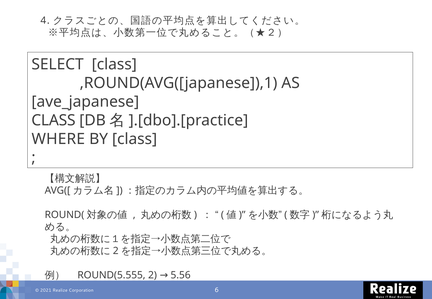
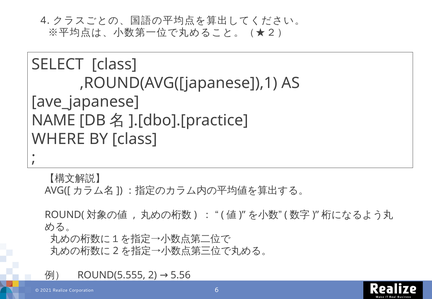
CLASS at (53, 120): CLASS -> NAME
